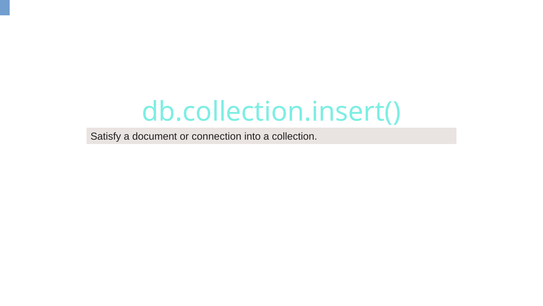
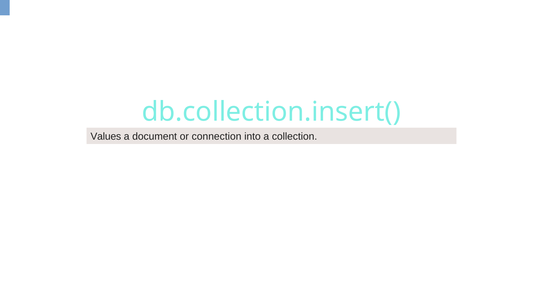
Satisfy: Satisfy -> Values
